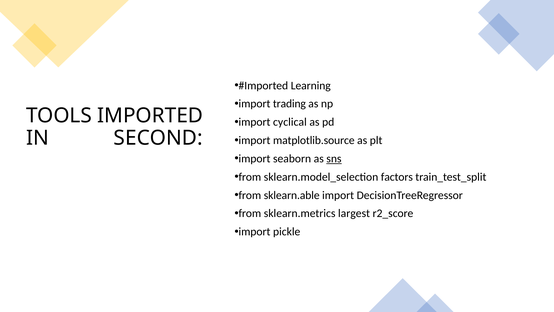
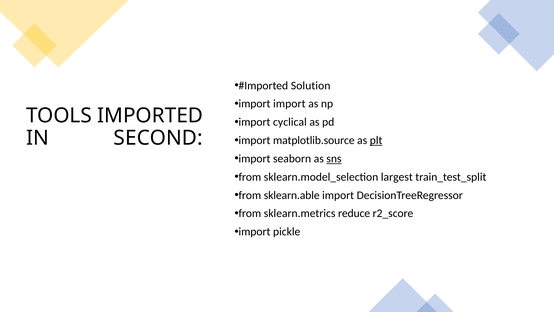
Learning: Learning -> Solution
import trading: trading -> import
plt underline: none -> present
factors: factors -> largest
largest: largest -> reduce
